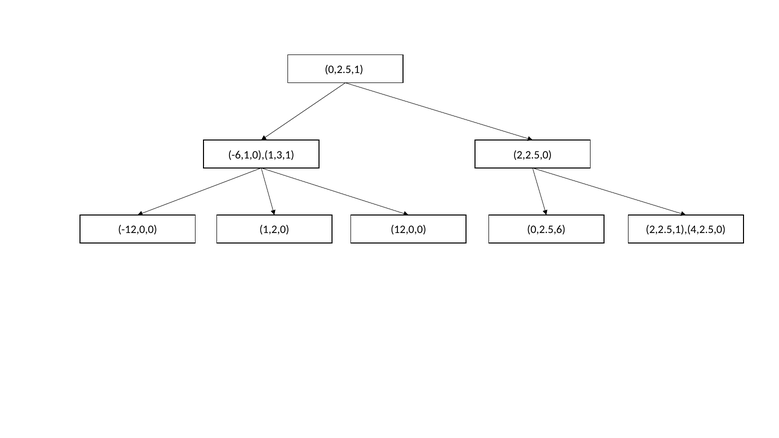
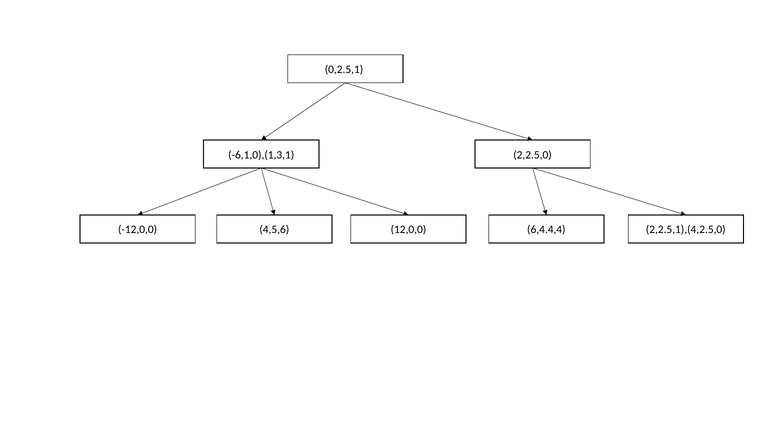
1,2,0: 1,2,0 -> 4,5,6
0,2.5,6: 0,2.5,6 -> 6,4.4,4
